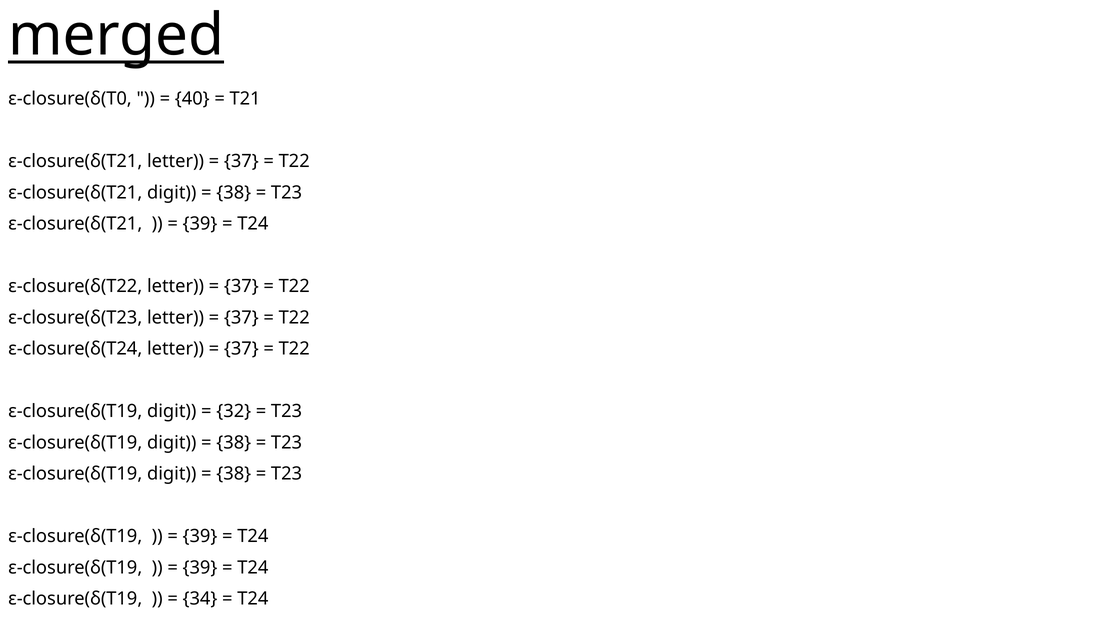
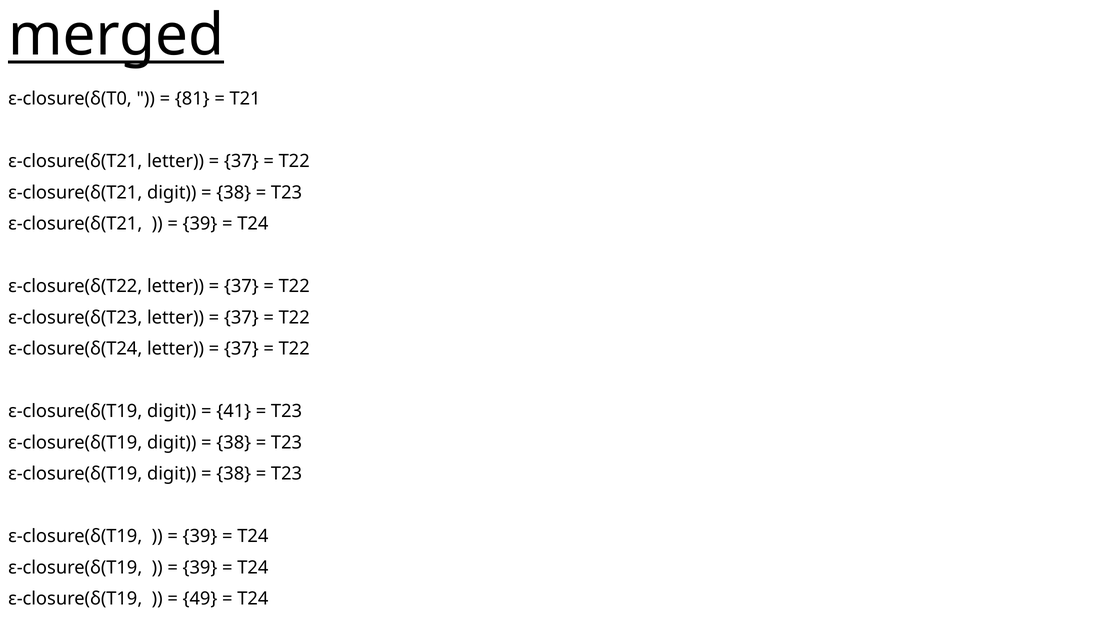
40: 40 -> 81
32: 32 -> 41
34: 34 -> 49
